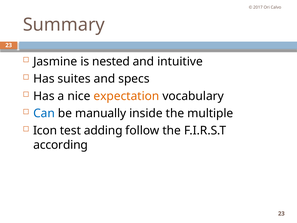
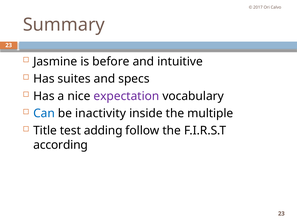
nested: nested -> before
expectation colour: orange -> purple
manually: manually -> inactivity
Icon: Icon -> Title
